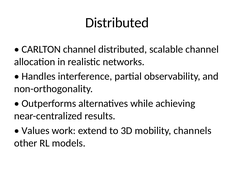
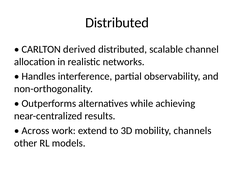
CARLTON channel: channel -> derived
Values: Values -> Across
